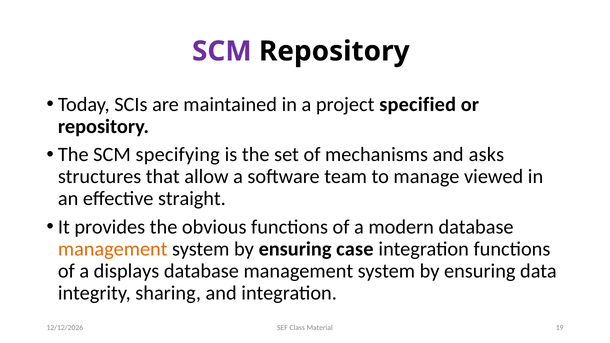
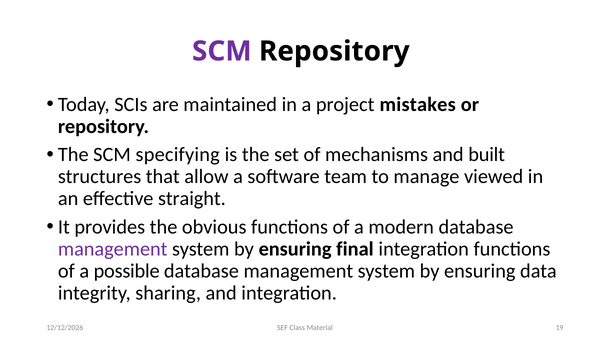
specified: specified -> mistakes
asks: asks -> built
management at (113, 249) colour: orange -> purple
case: case -> final
displays: displays -> possible
